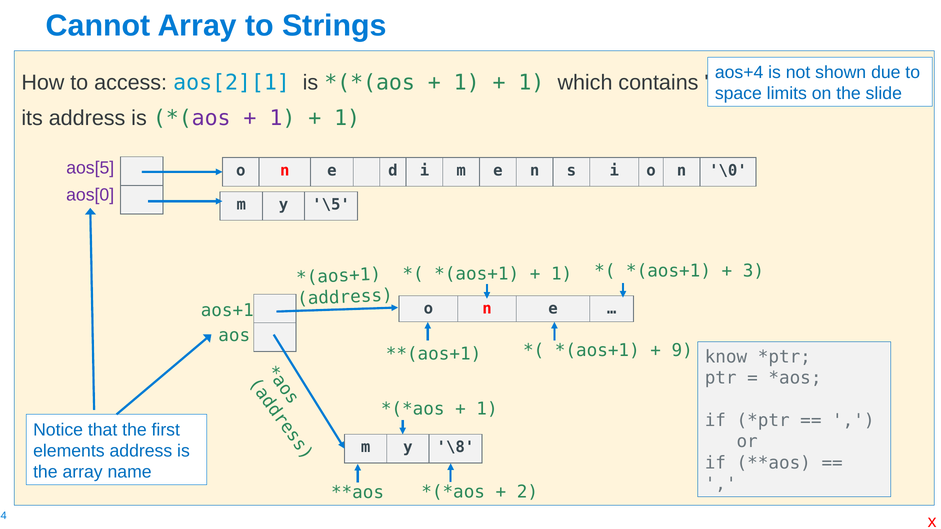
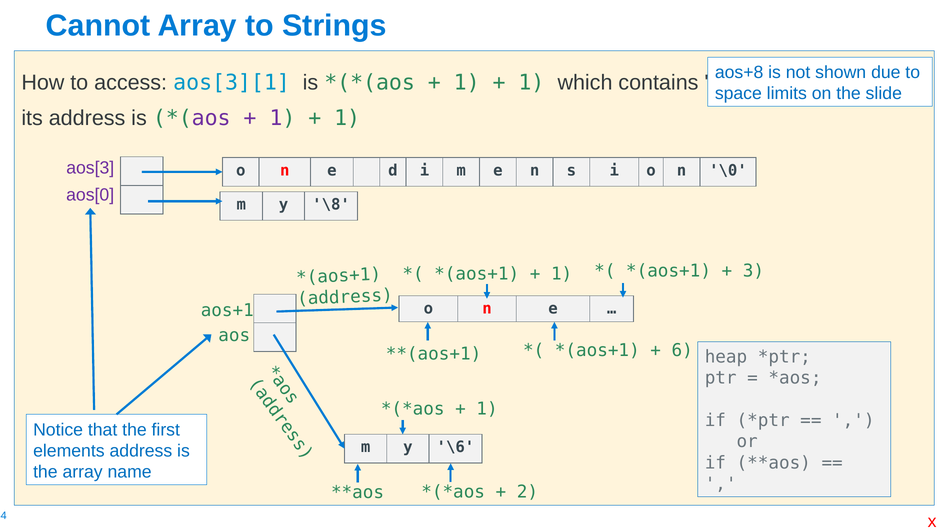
aos+4: aos+4 -> aos+8
aos[2][1: aos[2][1 -> aos[3][1
aos[5: aos[5 -> aos[3
\5: \5 -> \8
9: 9 -> 6
know: know -> heap
\8: \8 -> \6
